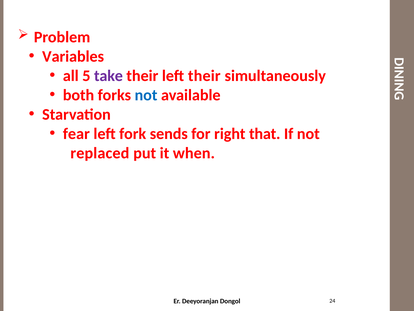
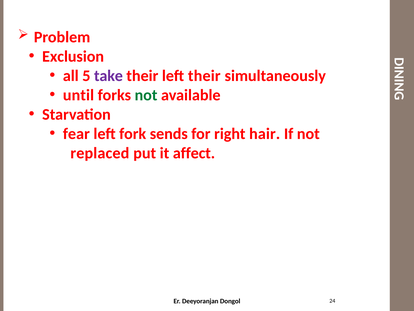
Variables: Variables -> Exclusion
both: both -> until
not at (146, 95) colour: blue -> green
that: that -> hair
when: when -> affect
